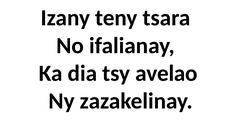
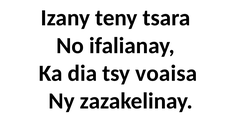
avelao: avelao -> voaisa
